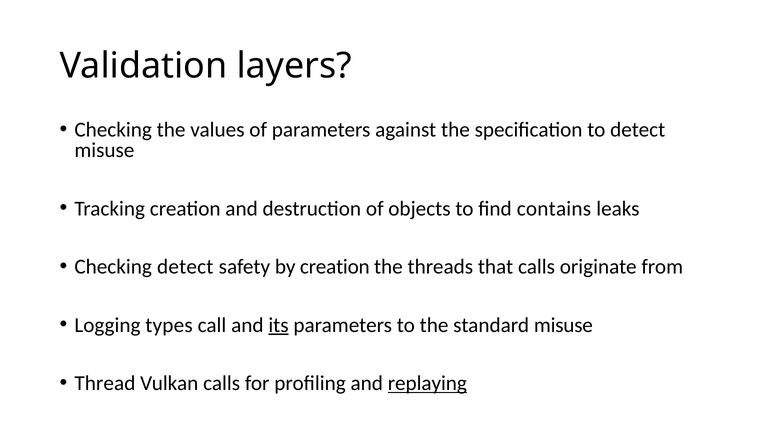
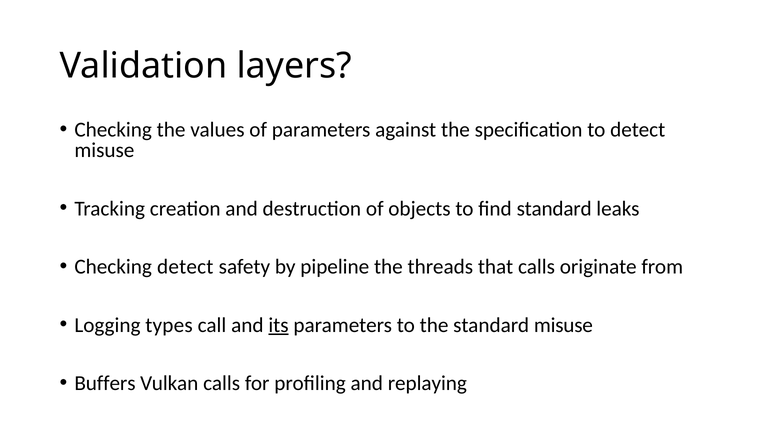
find contains: contains -> standard
by creation: creation -> pipeline
Thread: Thread -> Buffers
replaying underline: present -> none
